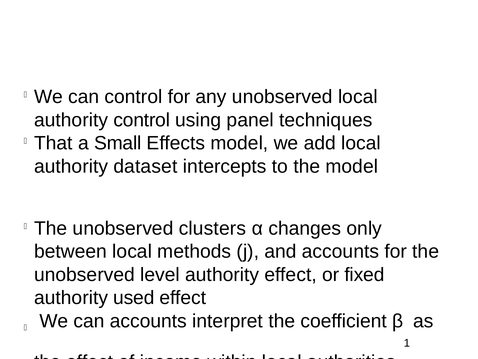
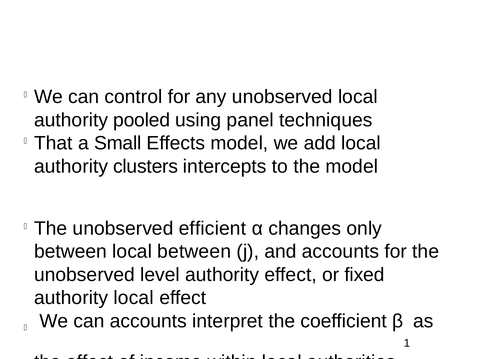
authority control: control -> pooled
dataset: dataset -> clusters
clusters: clusters -> efficient
local methods: methods -> between
authority used: used -> local
